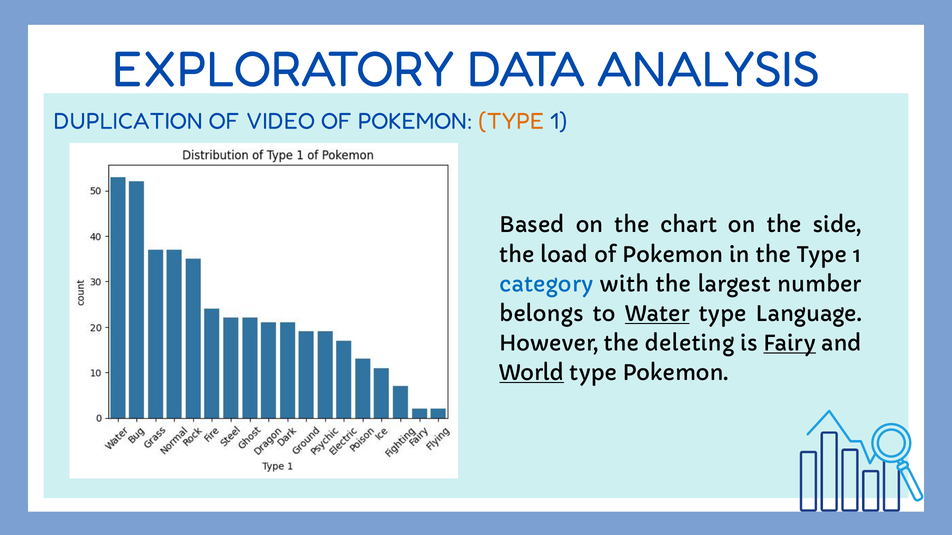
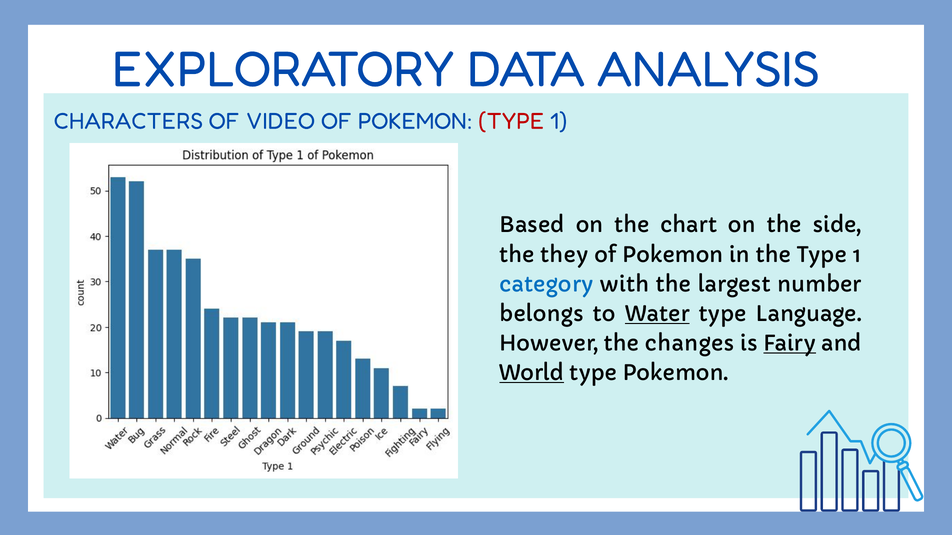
DUPLICATION: DUPLICATION -> CHARACTERS
TYPE at (511, 121) colour: orange -> red
load: load -> they
deleting: deleting -> changes
